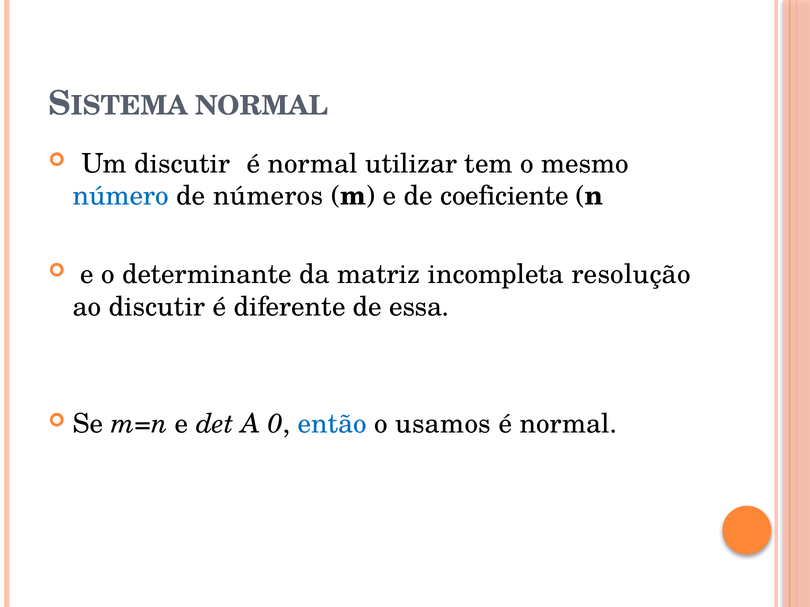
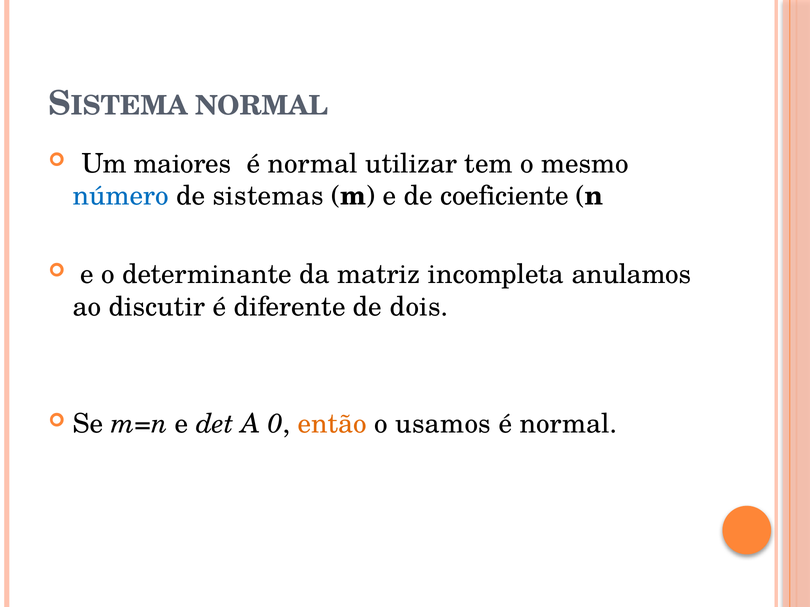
Um discutir: discutir -> maiores
números: números -> sistemas
resolução: resolução -> anulamos
essa: essa -> dois
então colour: blue -> orange
